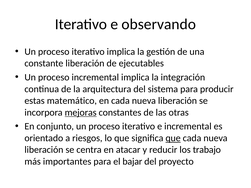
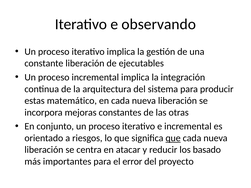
mejoras underline: present -> none
trabajo: trabajo -> basado
bajar: bajar -> error
